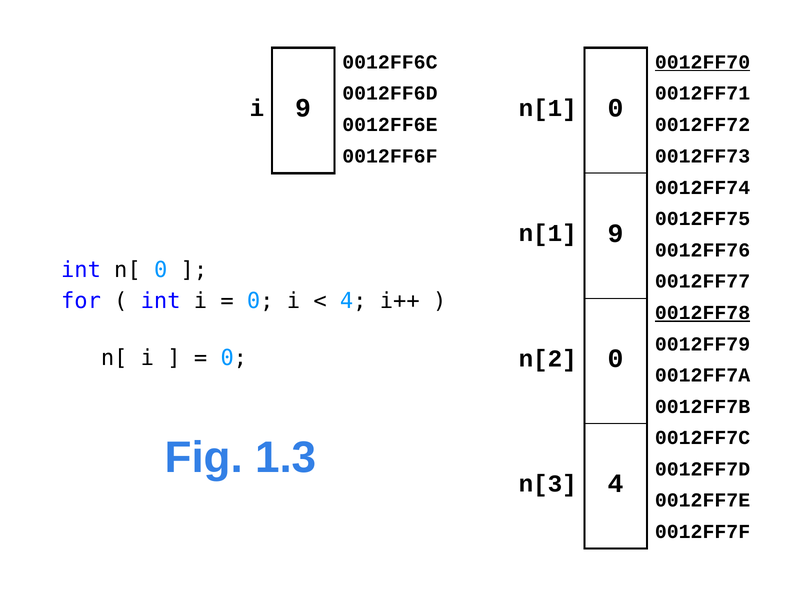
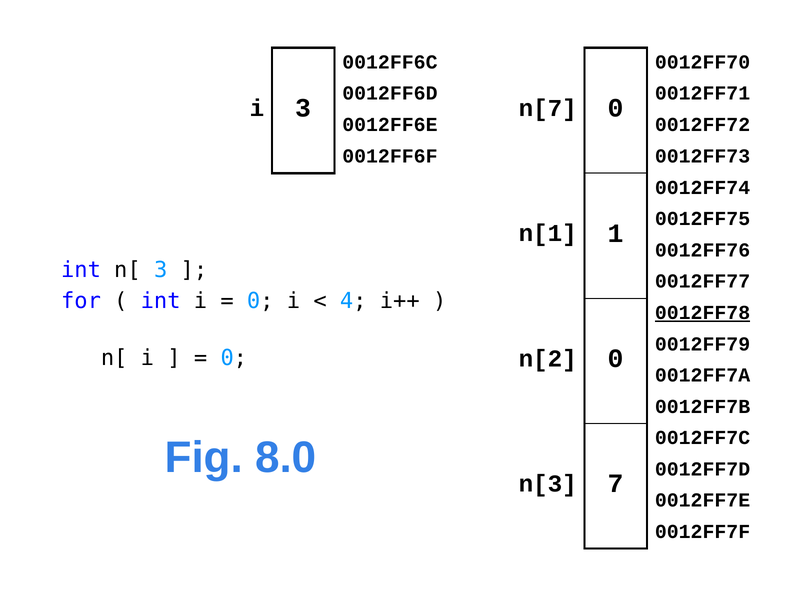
0012FF70 underline: present -> none
i 9: 9 -> 3
n[1 at (548, 108): n[1 -> n[7
n[1 9: 9 -> 1
n[ 0: 0 -> 3
1.3: 1.3 -> 8.0
n[3 4: 4 -> 7
